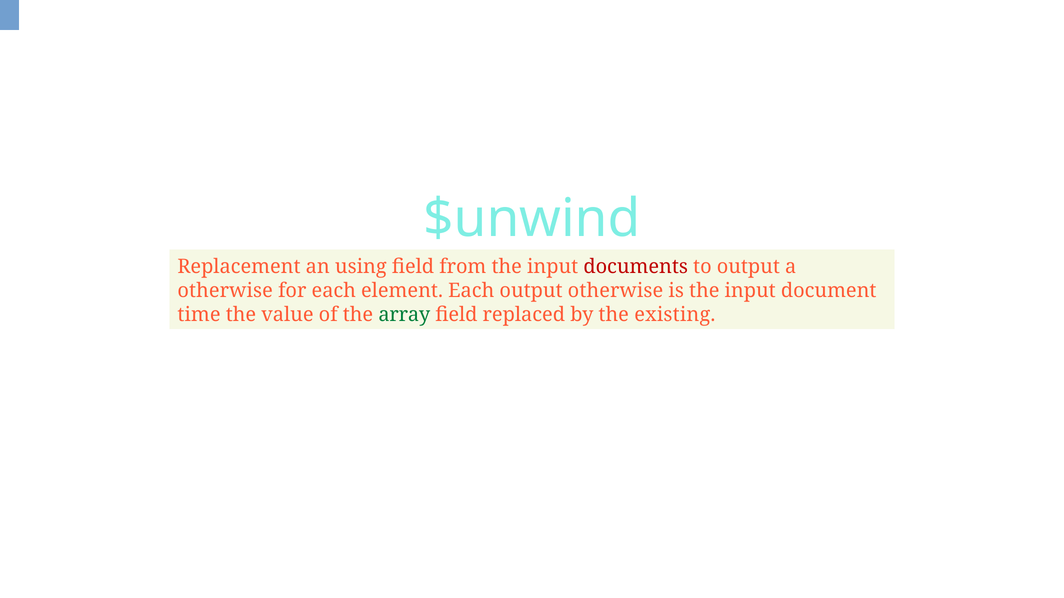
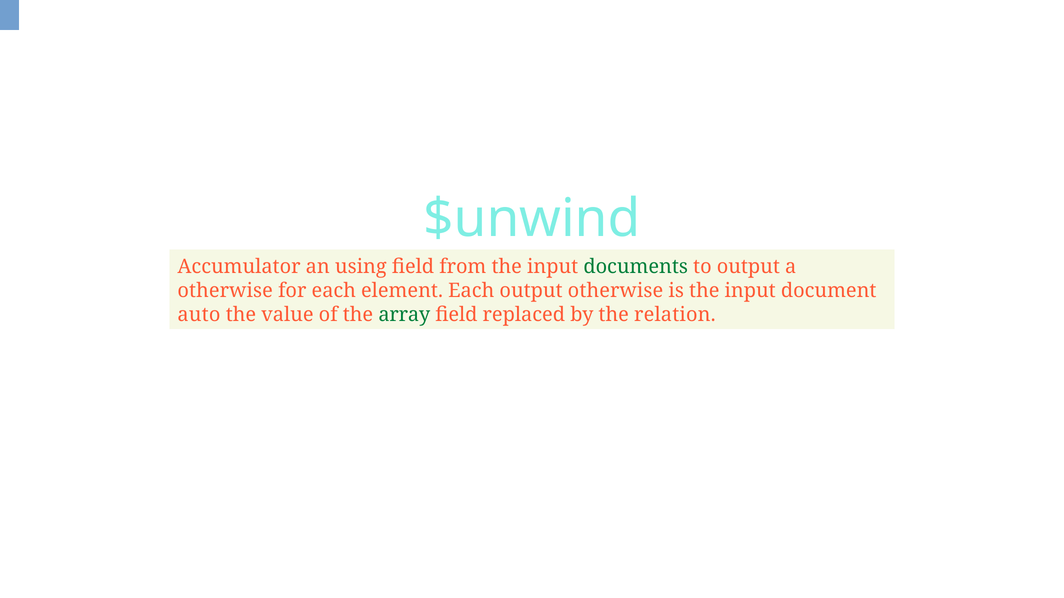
Replacement: Replacement -> Accumulator
documents colour: red -> green
time: time -> auto
existing: existing -> relation
